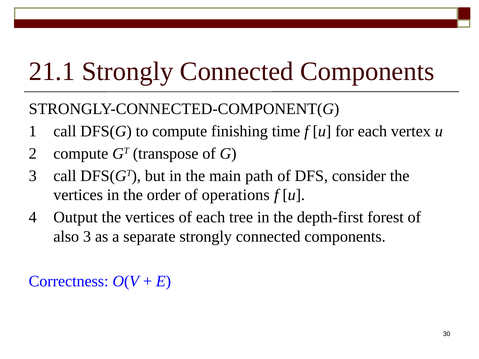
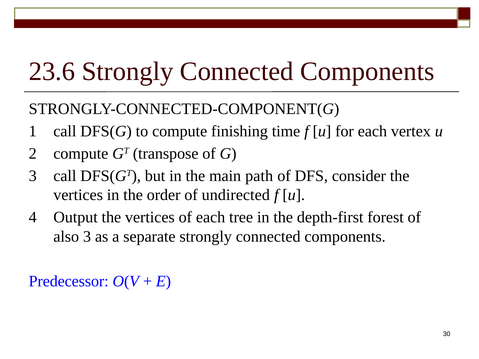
21.1: 21.1 -> 23.6
operations: operations -> undirected
Correctness: Correctness -> Predecessor
